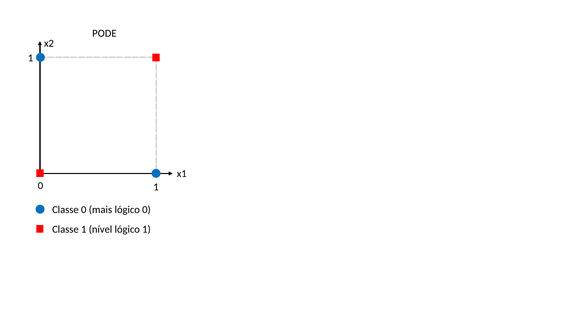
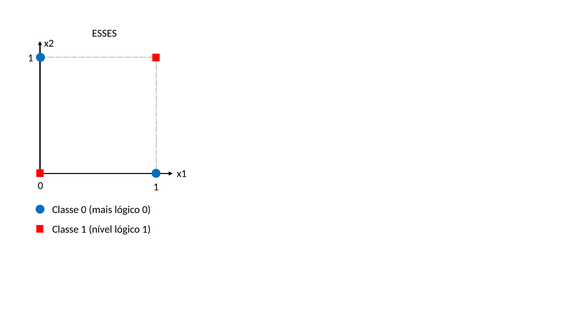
PODE: PODE -> ESSES
